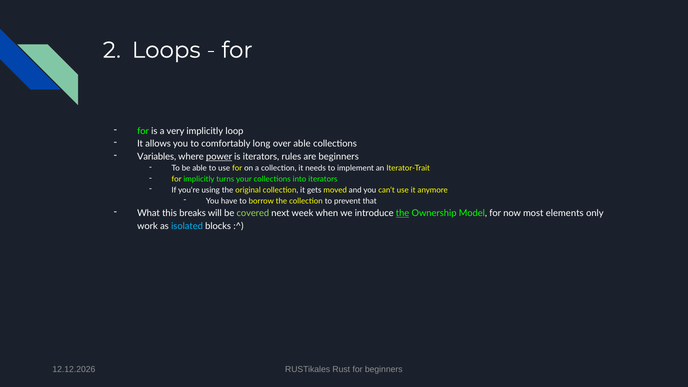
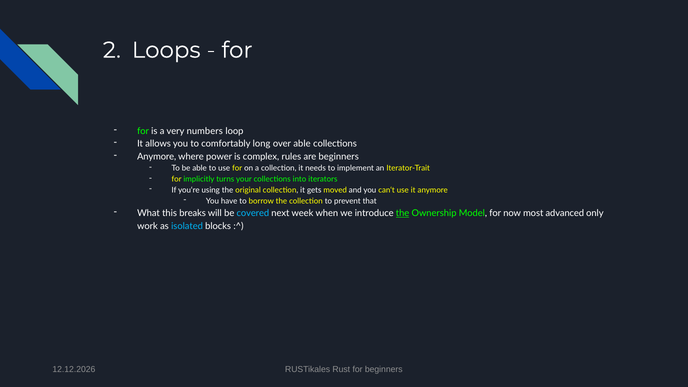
very implicitly: implicitly -> numbers
Variables at (157, 157): Variables -> Anymore
power underline: present -> none
is iterators: iterators -> complex
covered colour: light green -> light blue
elements: elements -> advanced
